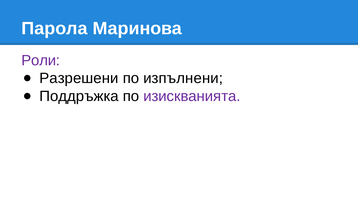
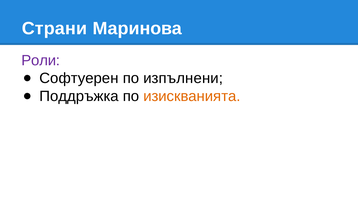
Парола: Парола -> Страни
Разрешени: Разрешени -> Софтуерен
изискванията colour: purple -> orange
